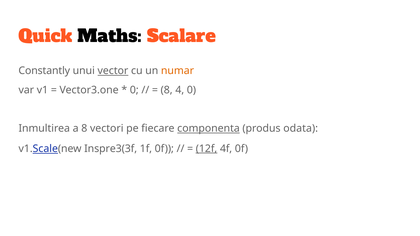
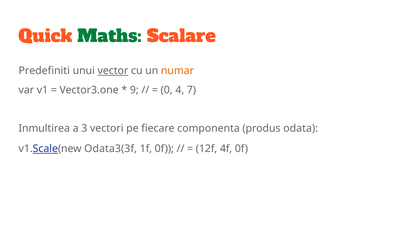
Maths colour: black -> green
Constantly: Constantly -> Predefiniti
0 at (134, 90): 0 -> 9
8 at (167, 90): 8 -> 0
4 0: 0 -> 7
a 8: 8 -> 3
componenta underline: present -> none
Inspre3(3f: Inspre3(3f -> Odata3(3f
12f underline: present -> none
